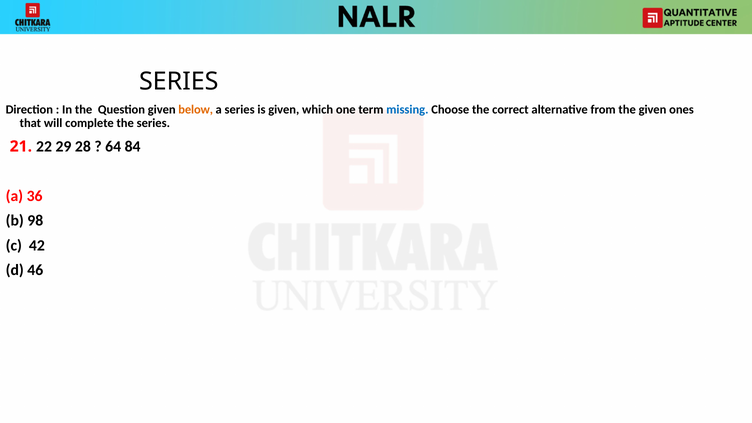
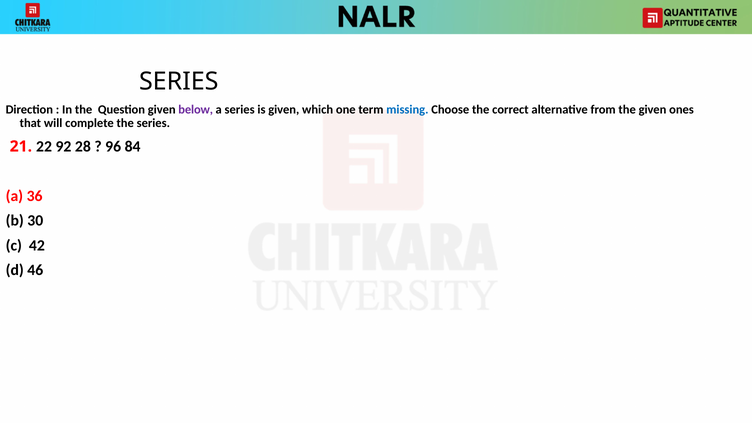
below colour: orange -> purple
29: 29 -> 92
64: 64 -> 96
98: 98 -> 30
